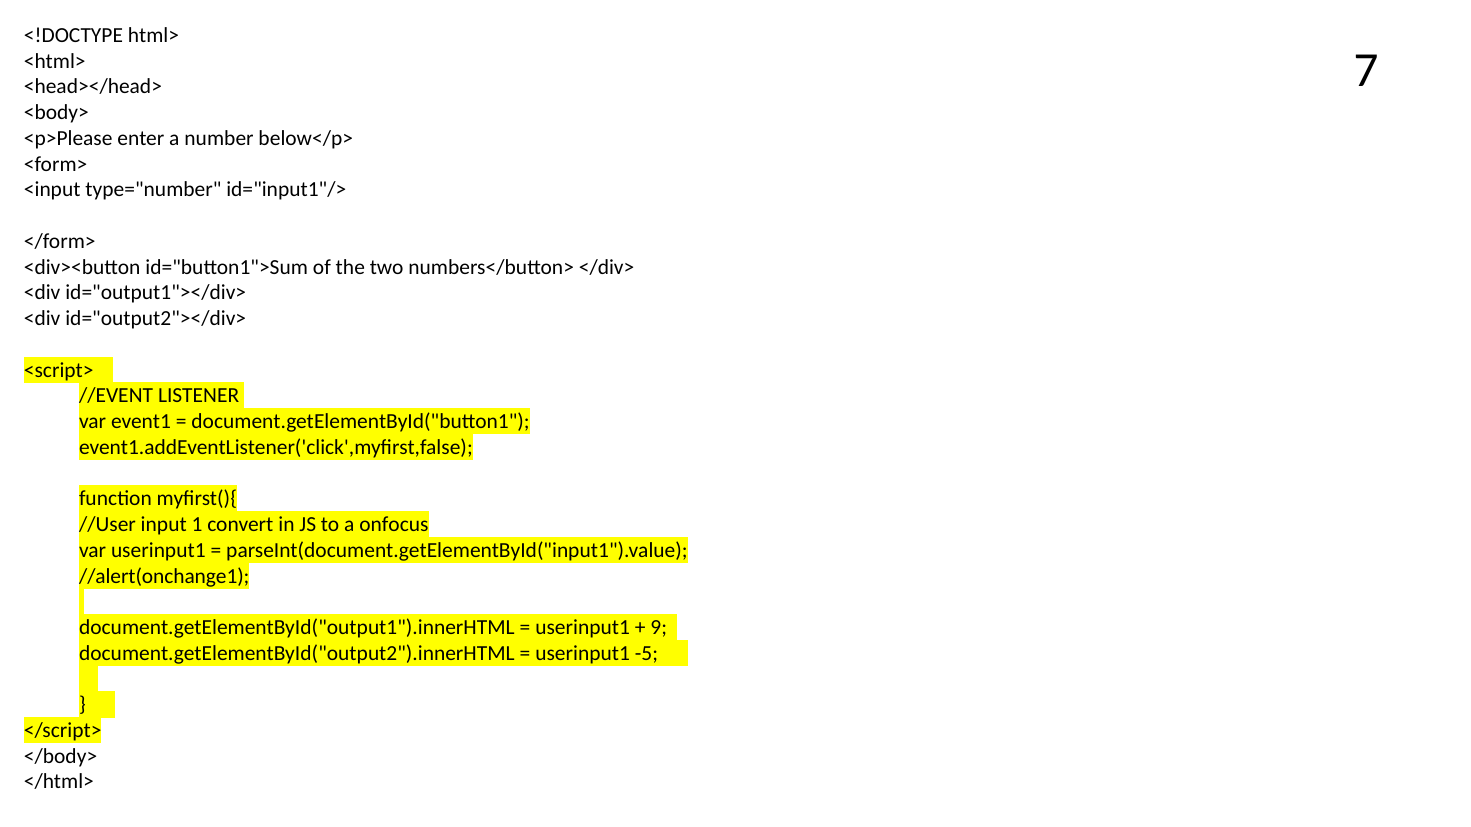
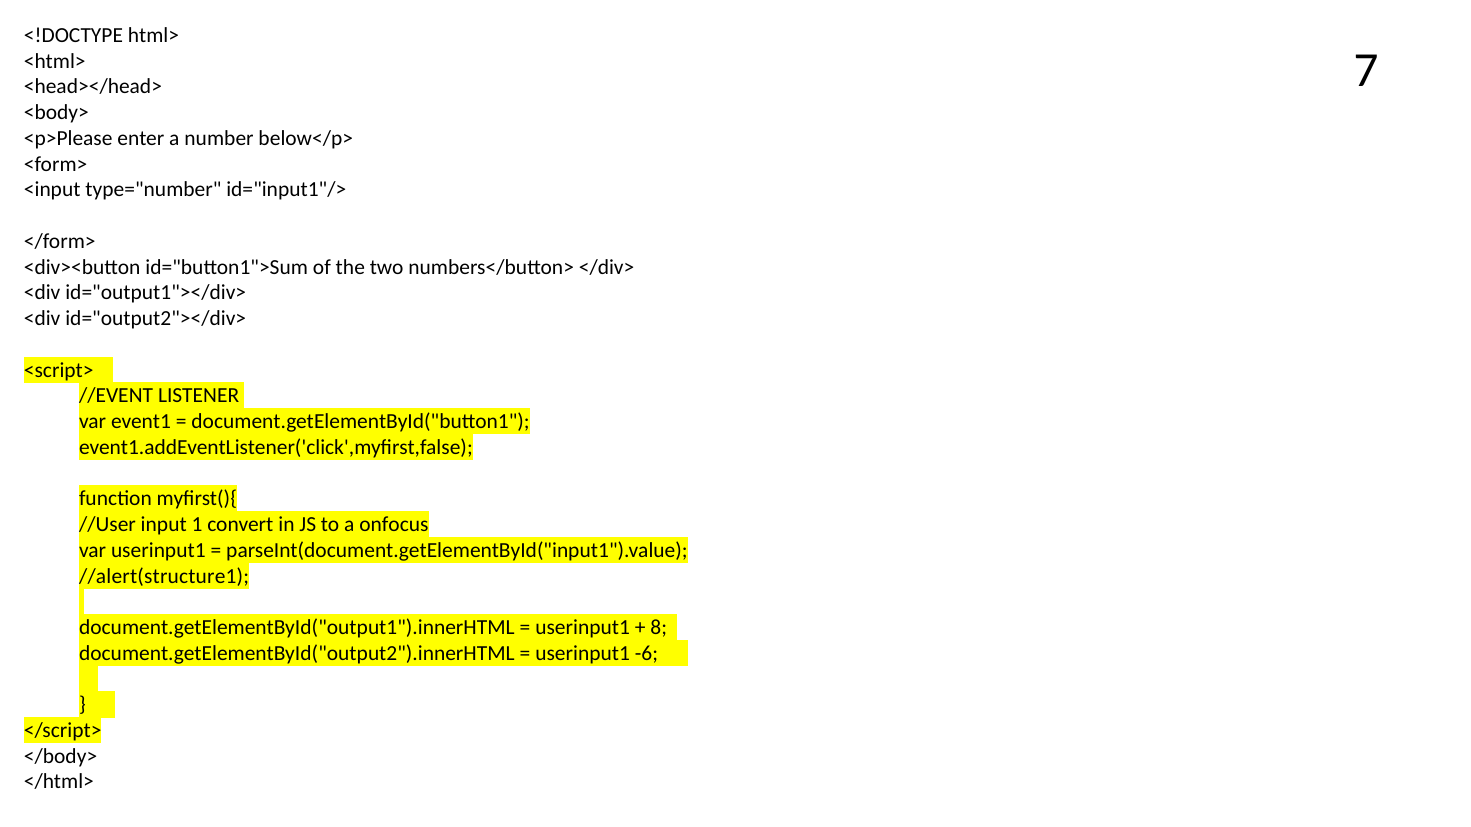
//alert(onchange1: //alert(onchange1 -> //alert(structure1
9: 9 -> 8
-5: -5 -> -6
